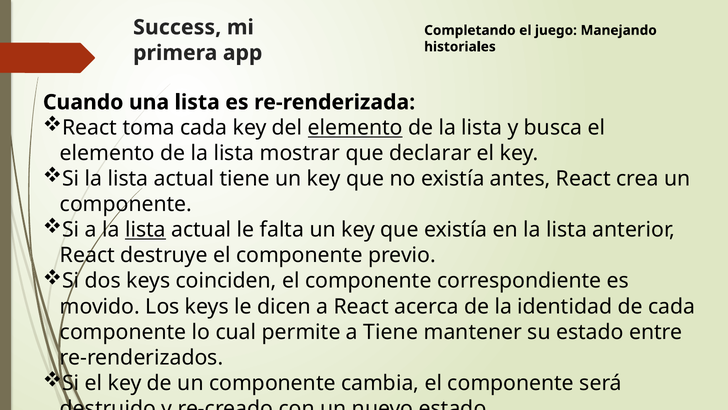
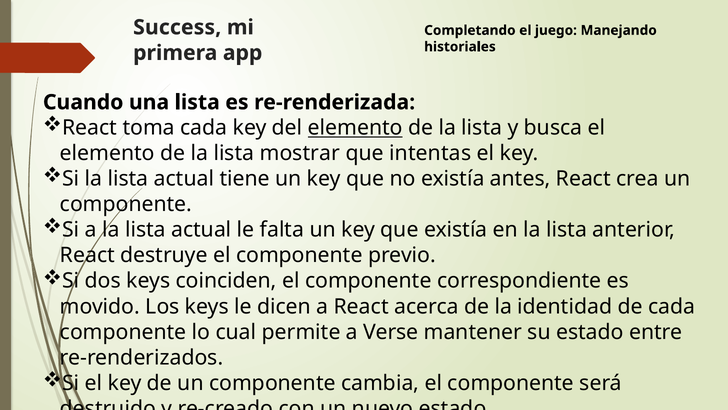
declarar: declarar -> intentas
lista at (145, 230) underline: present -> none
a Tiene: Tiene -> Verse
